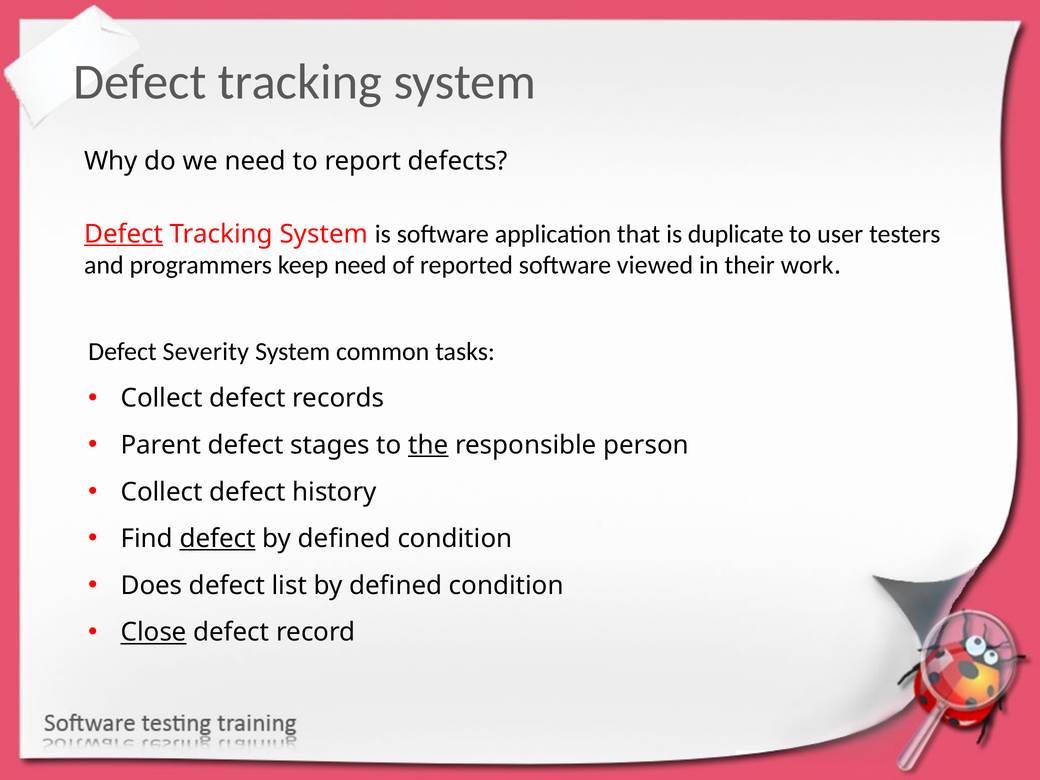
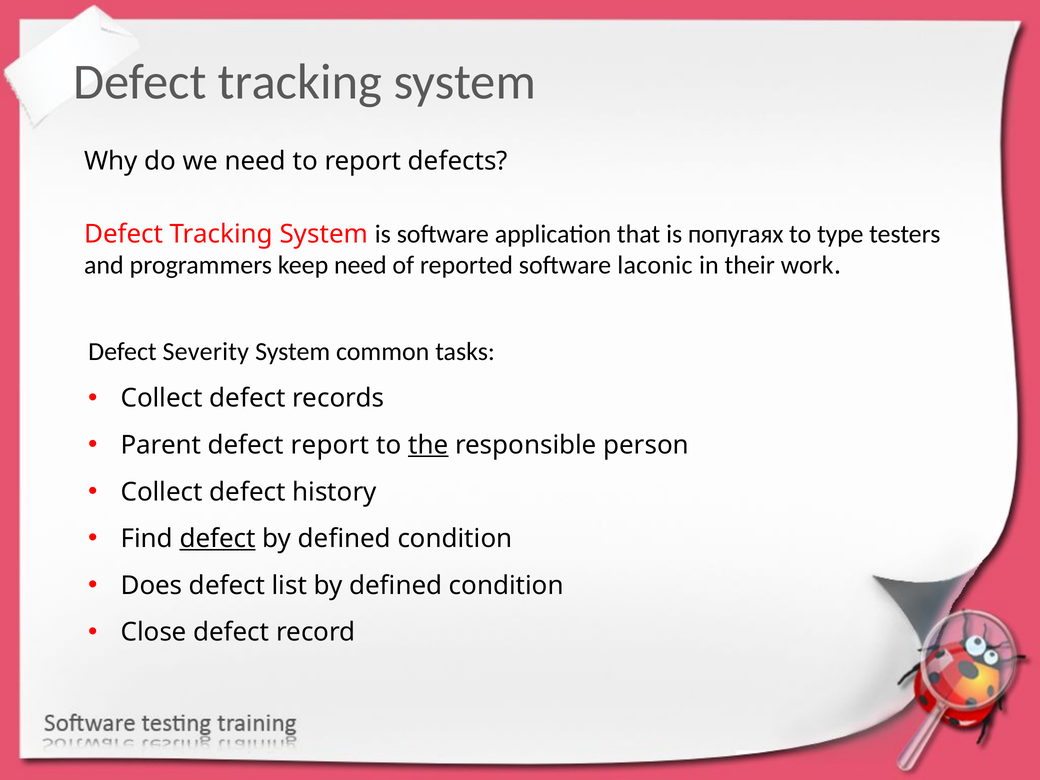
Defect at (124, 234) underline: present -> none
duplicate: duplicate -> попугаях
user: user -> type
viewed: viewed -> laconic
defect stages: stages -> report
Close underline: present -> none
